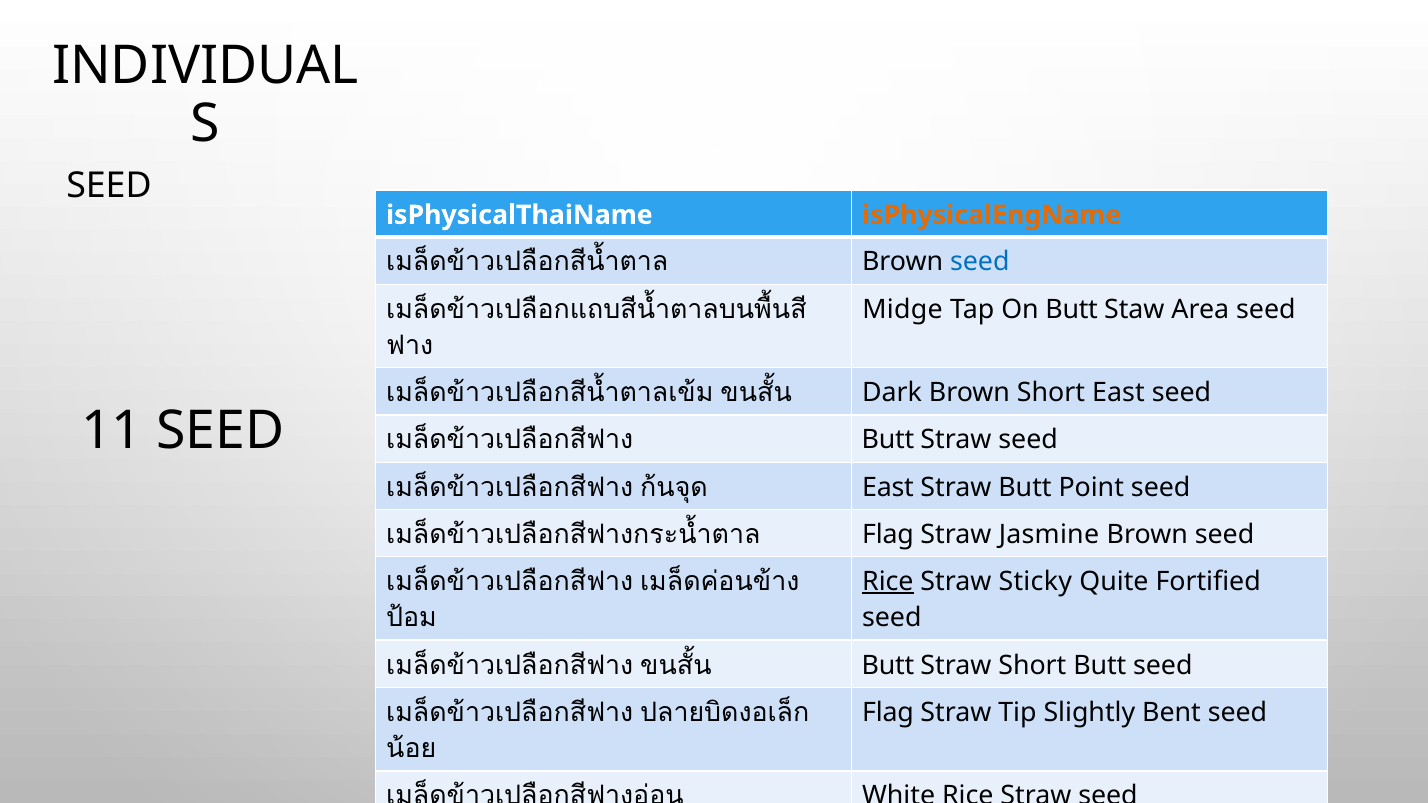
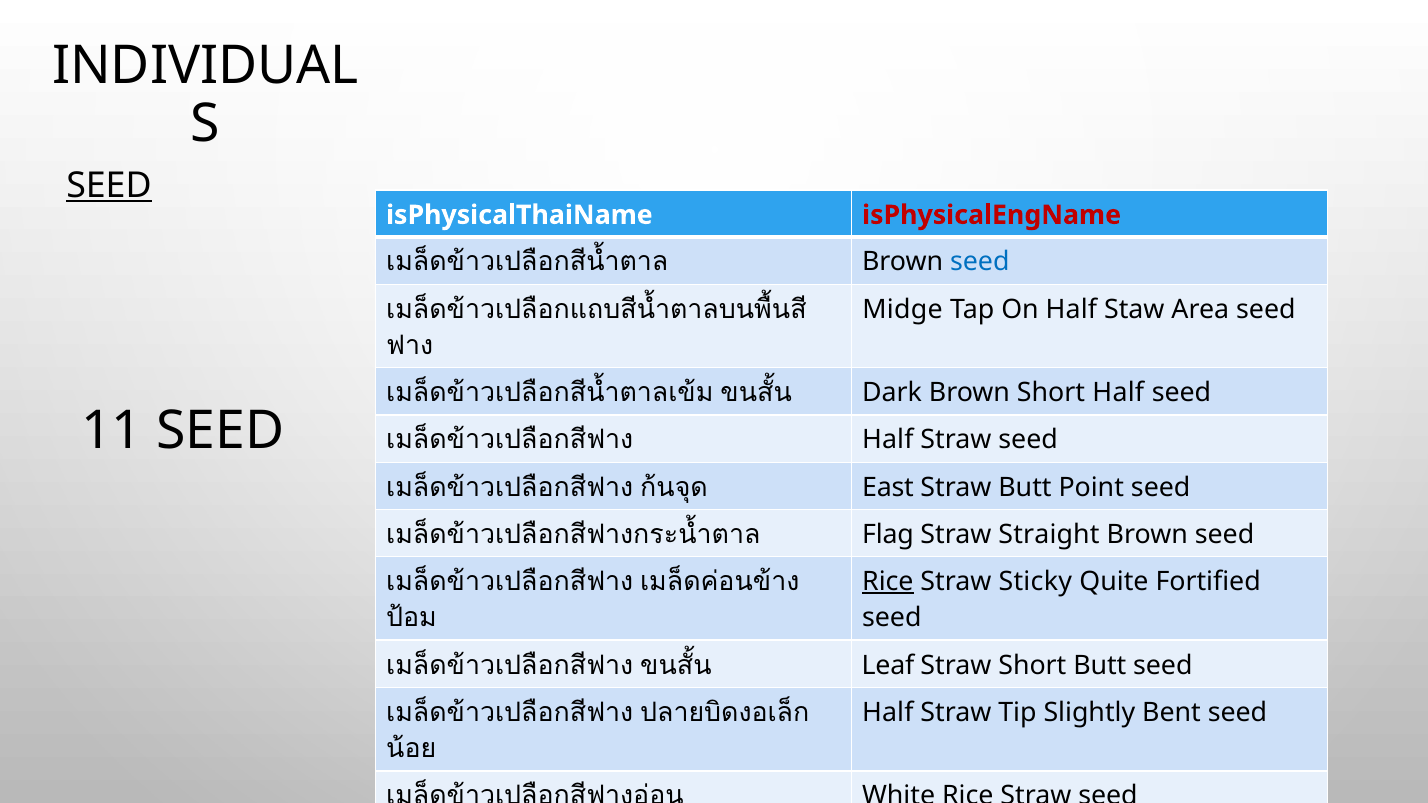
SEED at (109, 186) underline: none -> present
isPhysicalEngName colour: orange -> red
On Butt: Butt -> Half
Short East: East -> Half
Butt at (888, 440): Butt -> Half
Jasmine: Jasmine -> Straight
Butt at (888, 665): Butt -> Leaf
Flag at (888, 713): Flag -> Half
